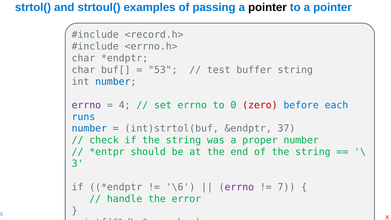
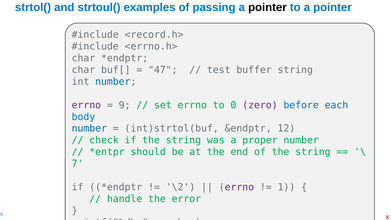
53: 53 -> 47
4: 4 -> 9
zero colour: red -> purple
runs: runs -> body
37: 37 -> 12
3: 3 -> 7
\6: \6 -> \2
7: 7 -> 1
